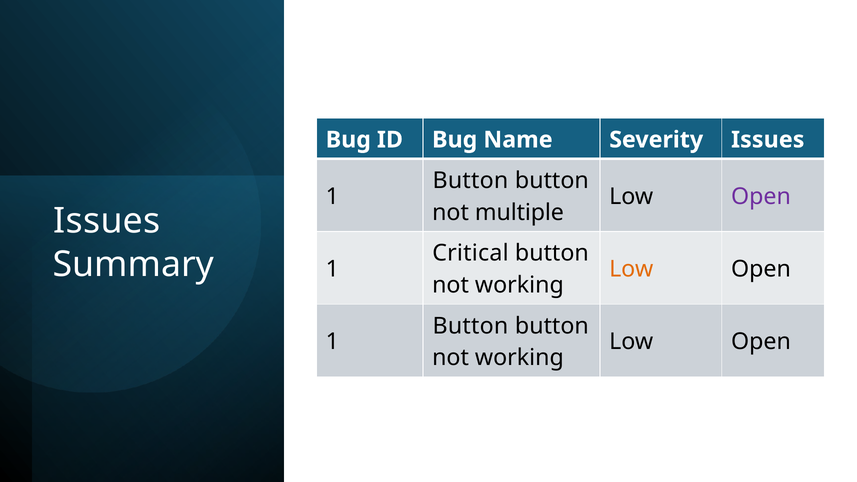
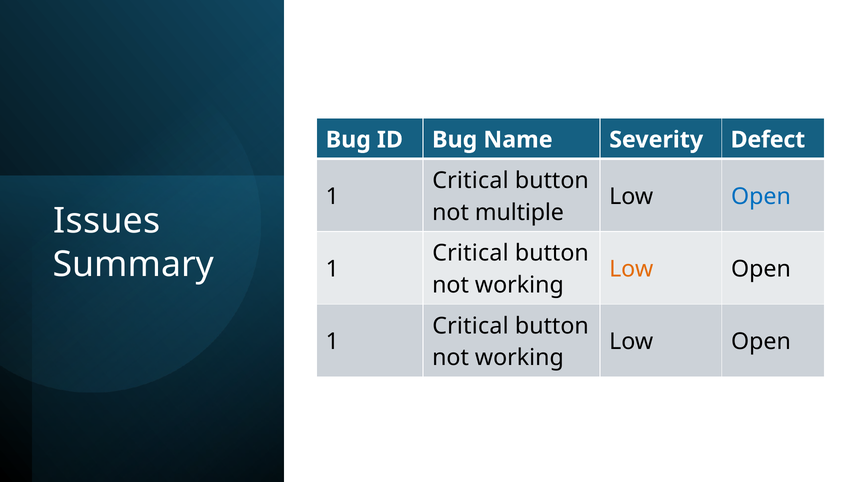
Severity Issues: Issues -> Defect
Button at (470, 181): Button -> Critical
Open at (761, 197) colour: purple -> blue
Button at (470, 326): Button -> Critical
